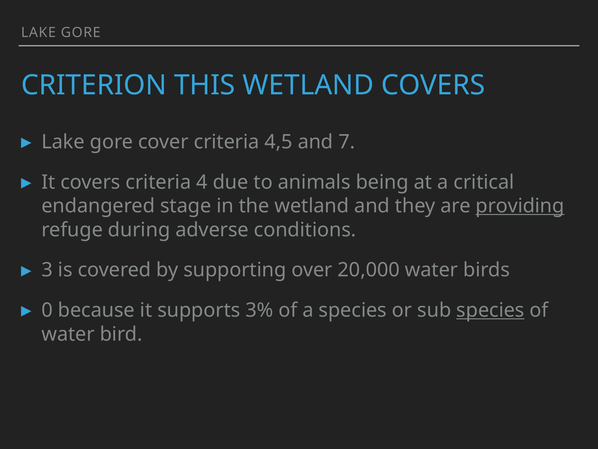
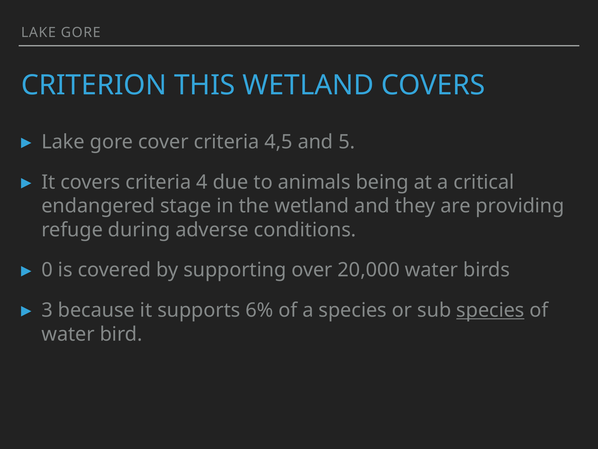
7: 7 -> 5
providing underline: present -> none
3: 3 -> 0
0: 0 -> 3
3%: 3% -> 6%
